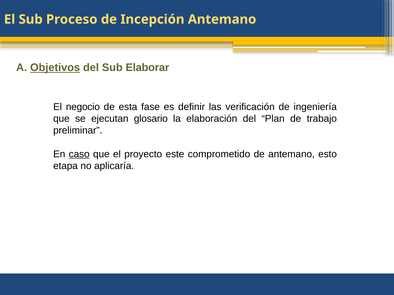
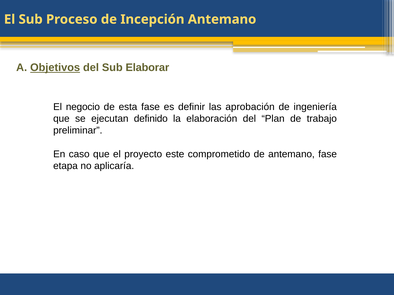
verificación: verificación -> aprobación
glosario: glosario -> definido
caso underline: present -> none
antemano esto: esto -> fase
